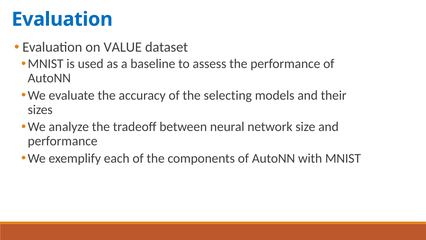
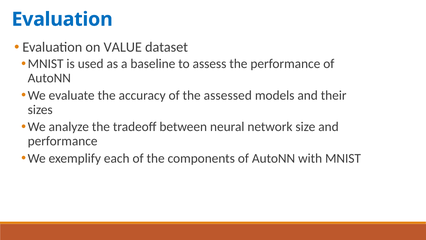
selecting: selecting -> assessed
